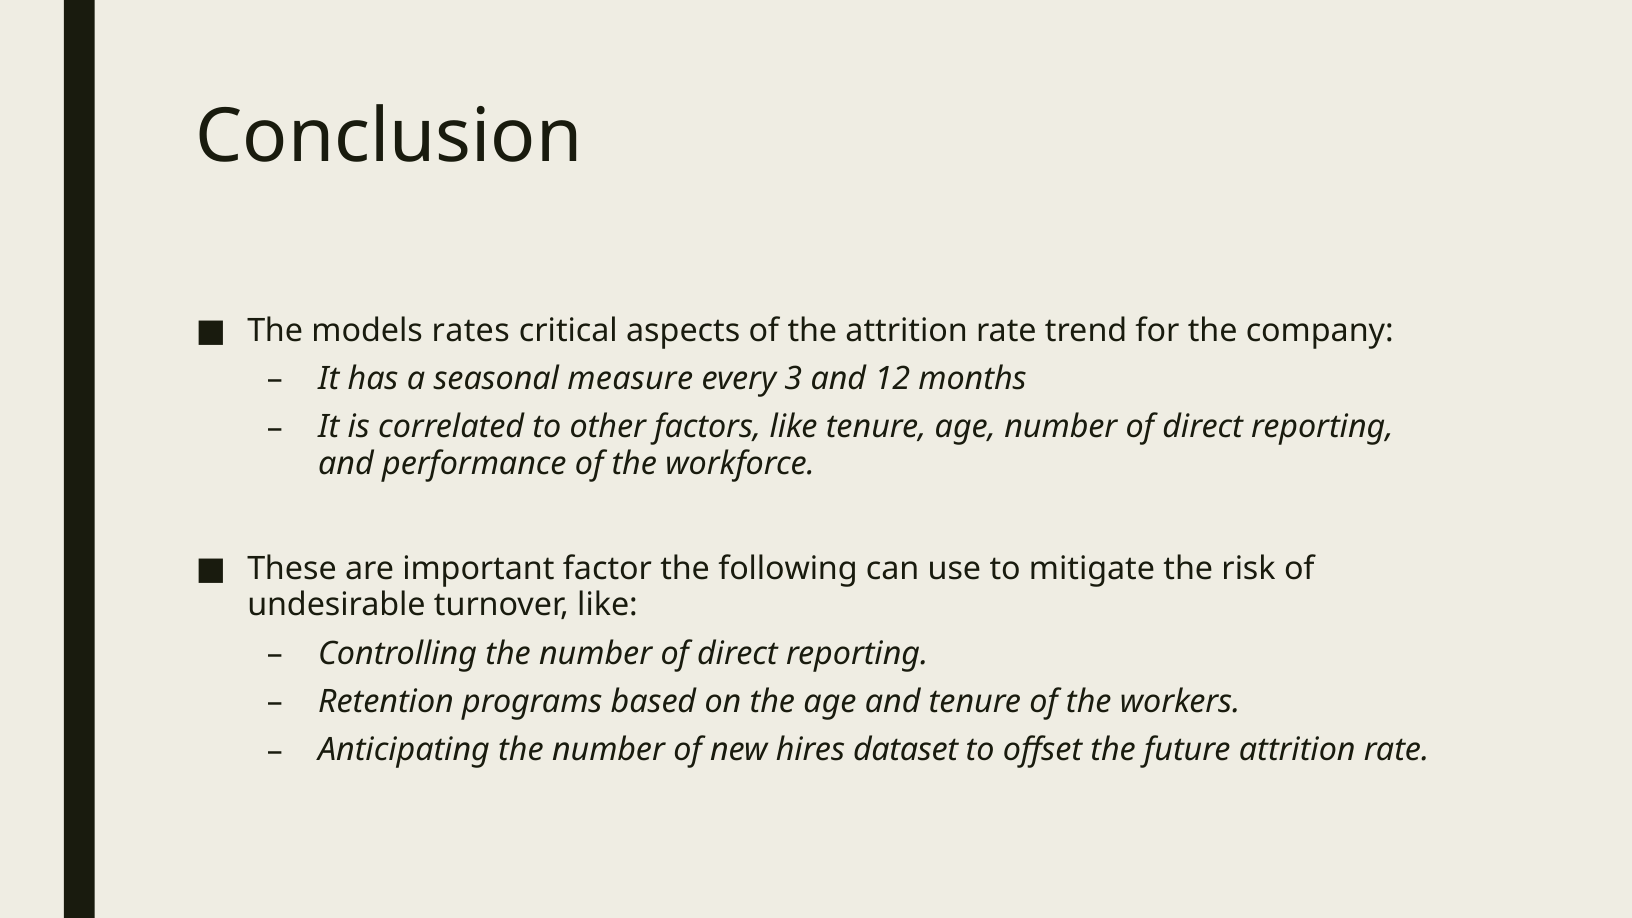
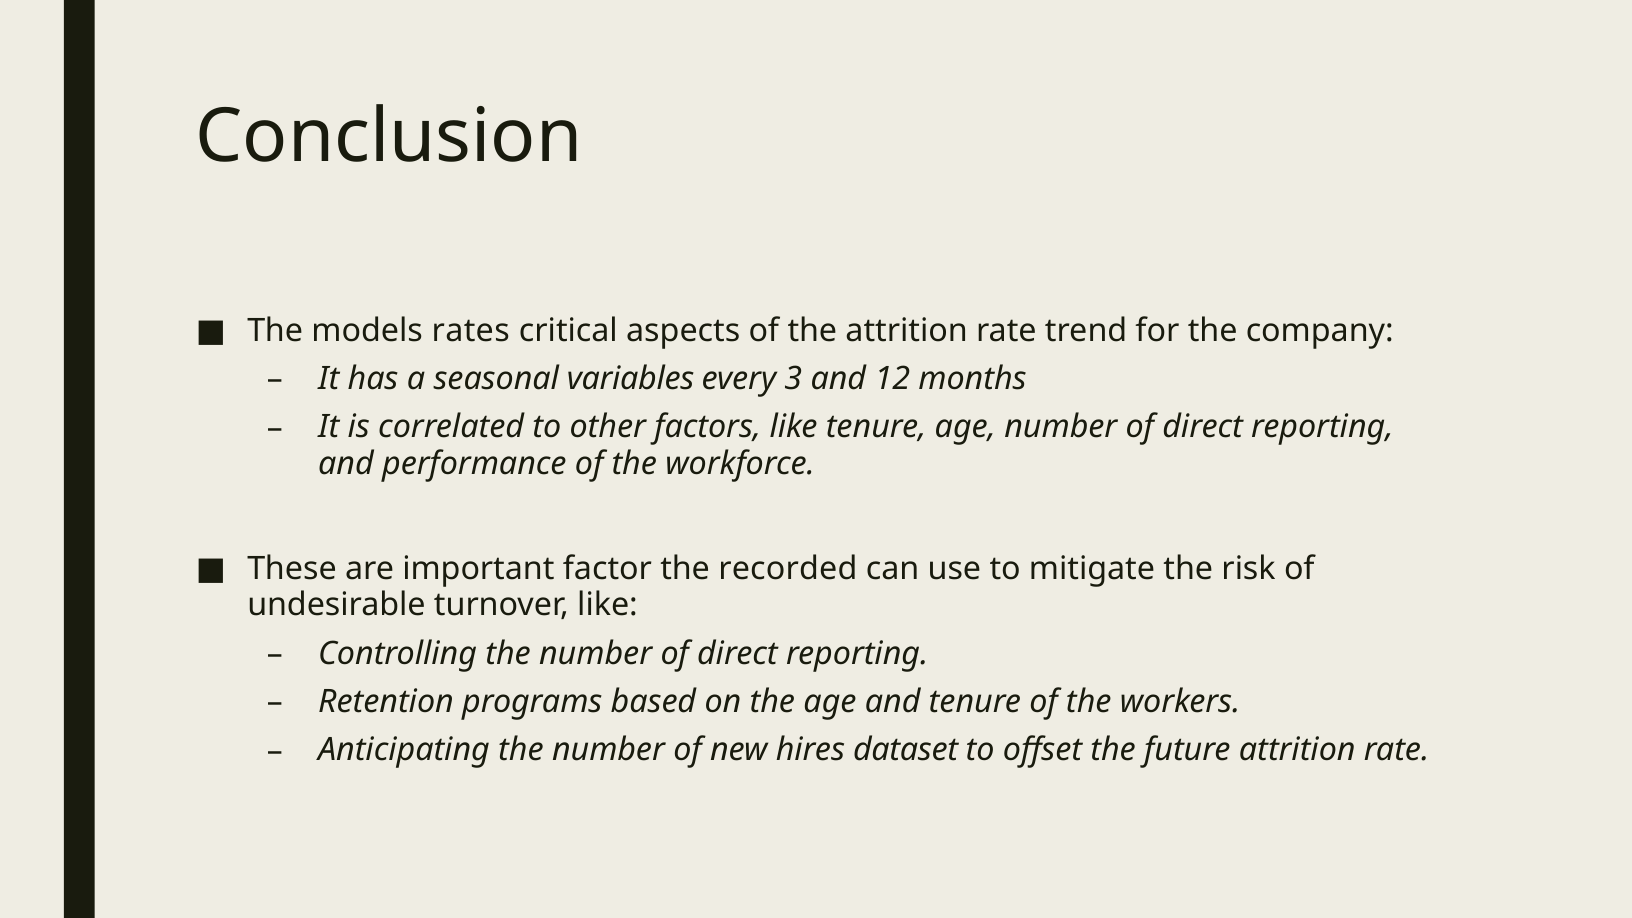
measure: measure -> variables
following: following -> recorded
